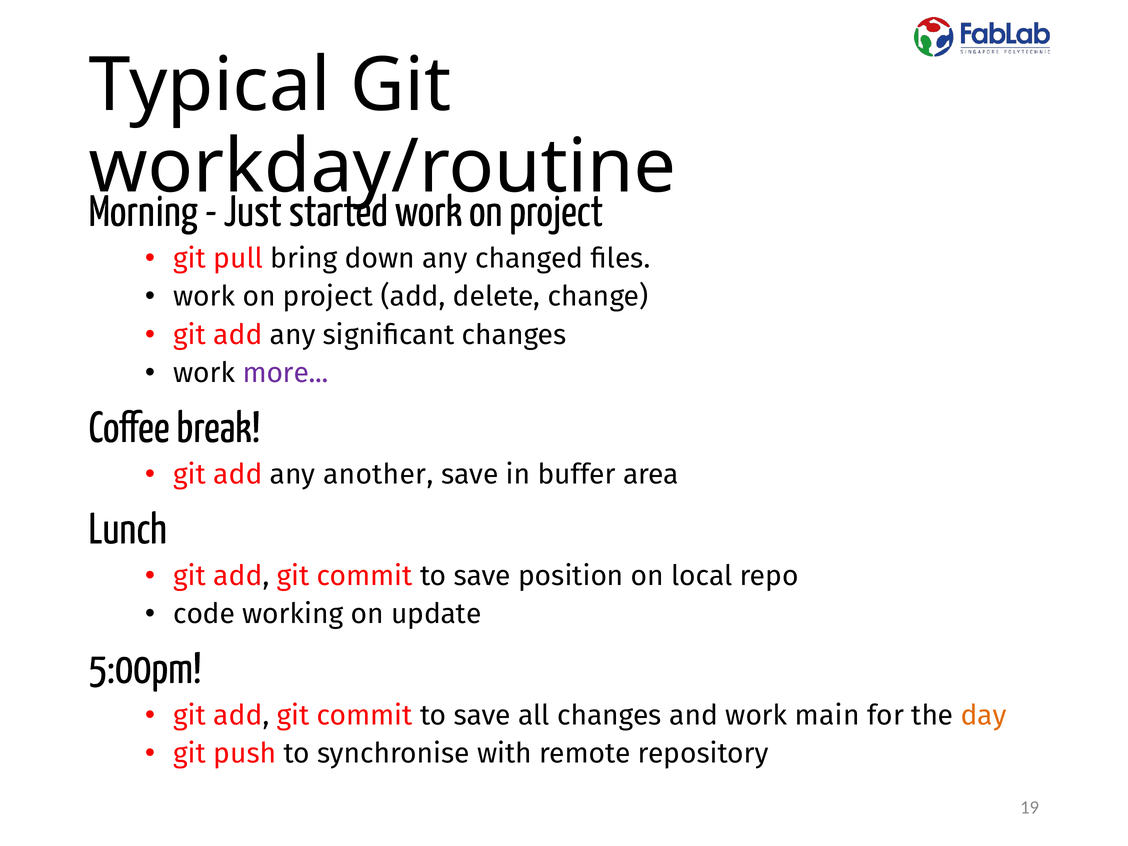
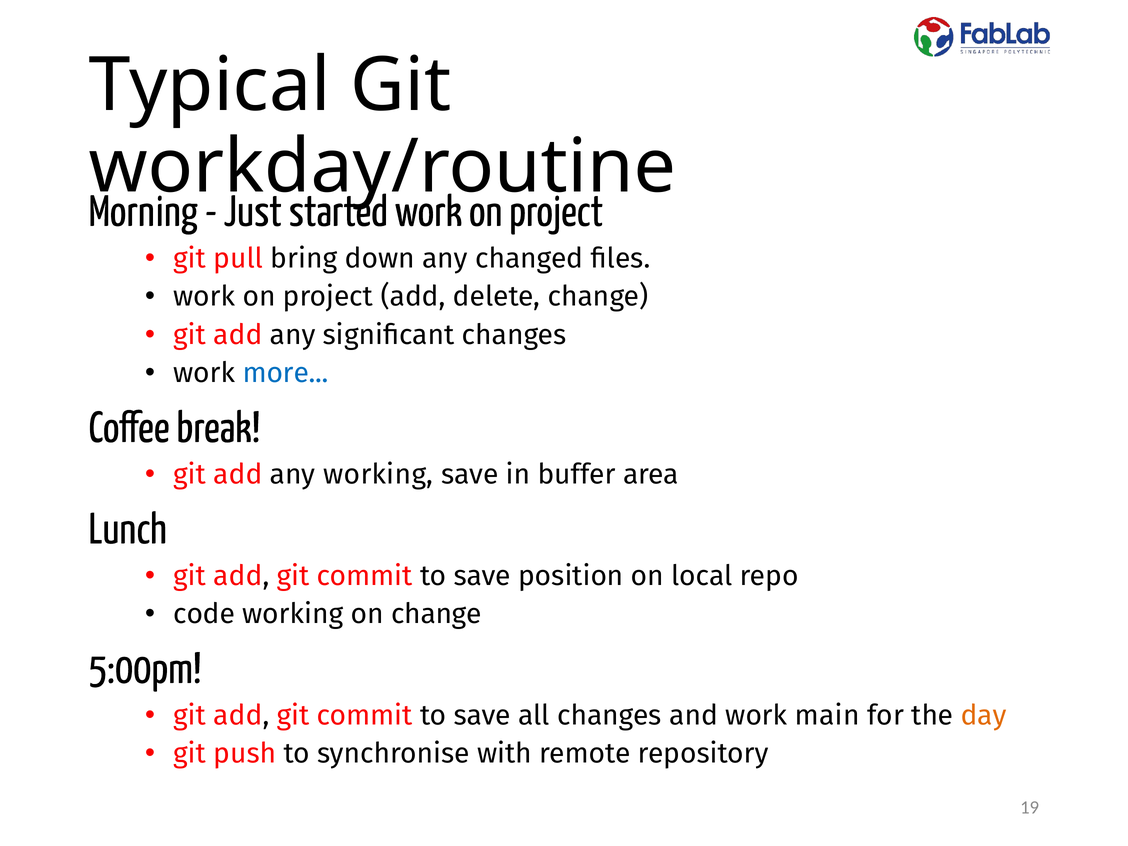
more colour: purple -> blue
any another: another -> working
on update: update -> change
